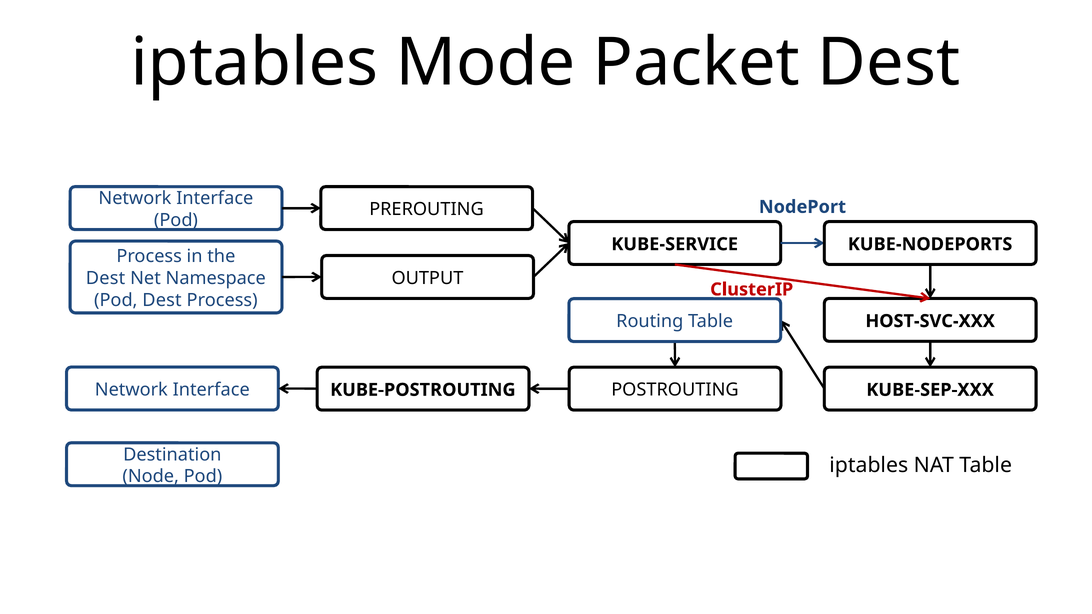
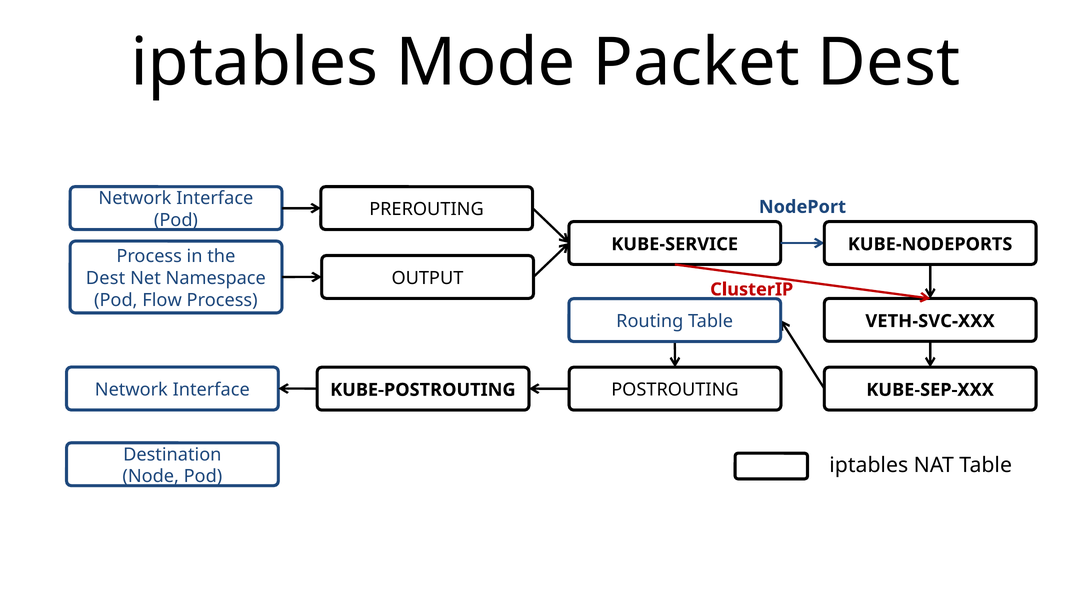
Pod Dest: Dest -> Flow
HOST-SVC-XXX: HOST-SVC-XXX -> VETH-SVC-XXX
